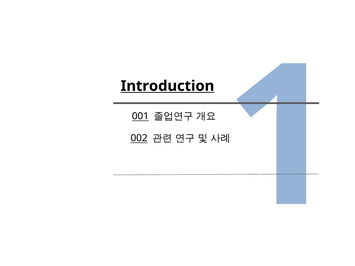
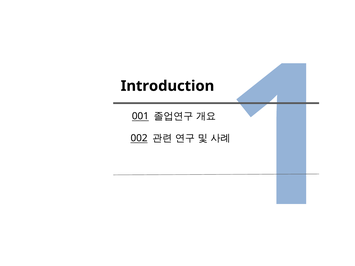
Introduction underline: present -> none
